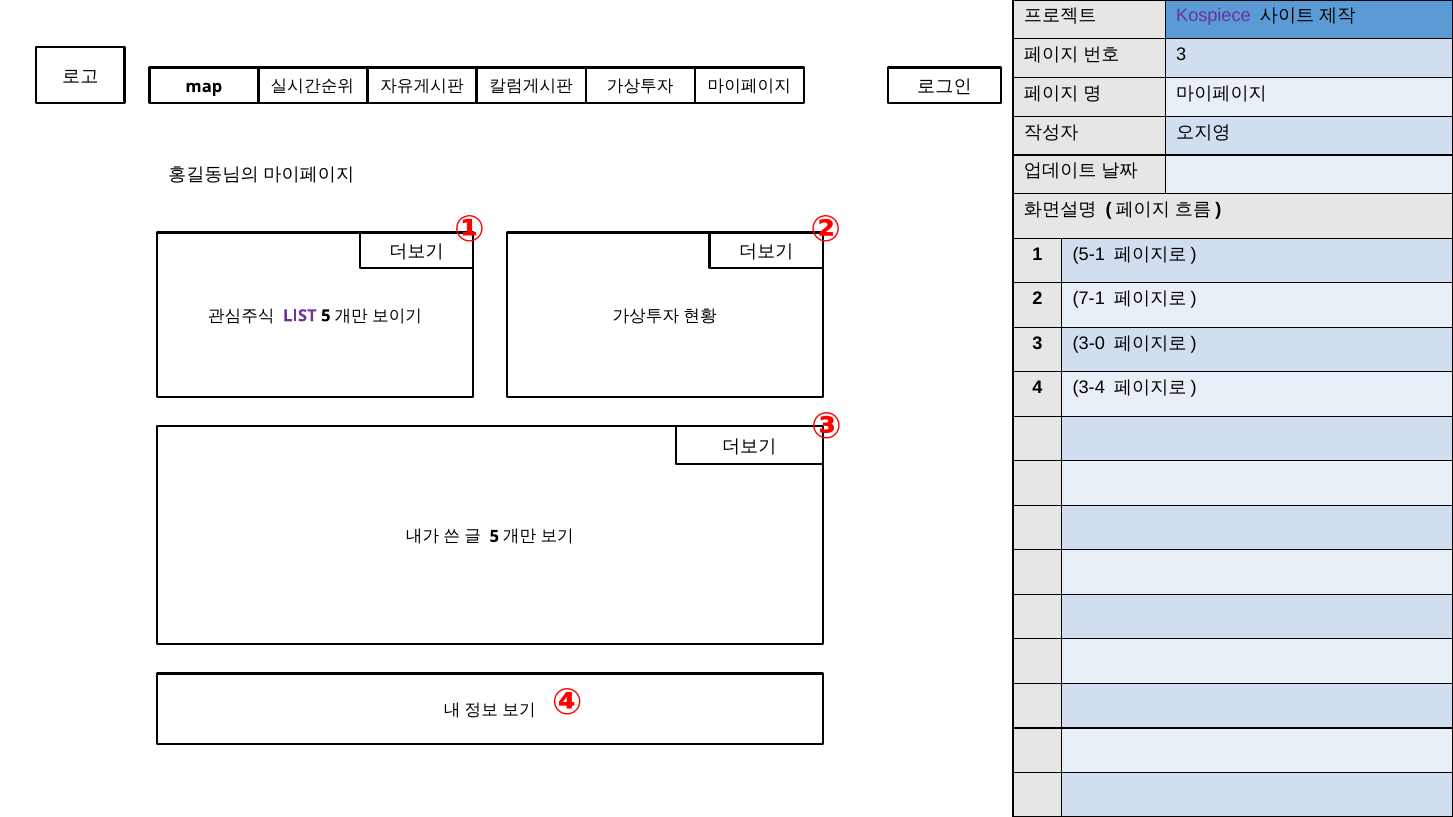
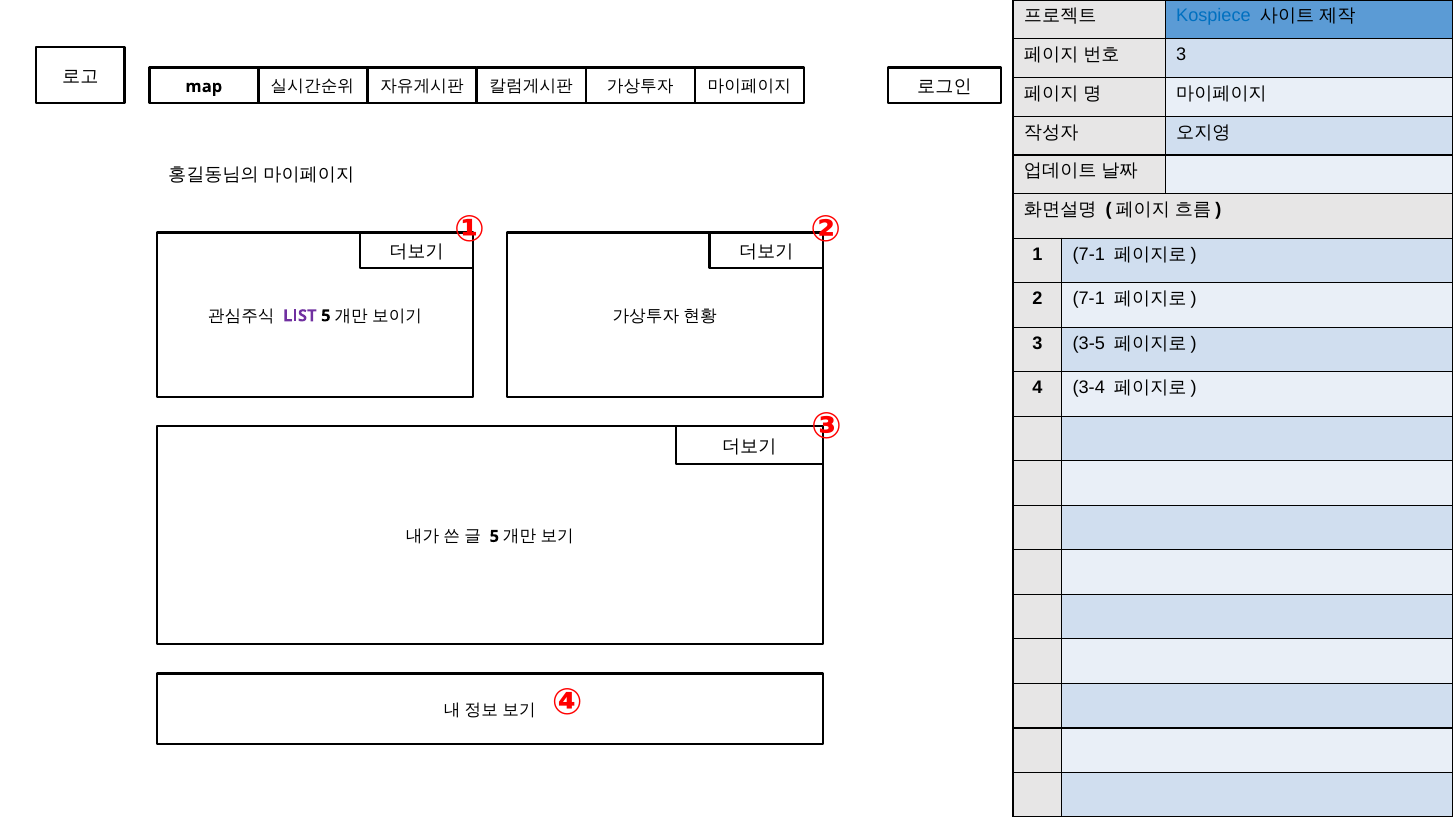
Kospiece colour: purple -> blue
1 5-1: 5-1 -> 7-1
3-0: 3-0 -> 3-5
